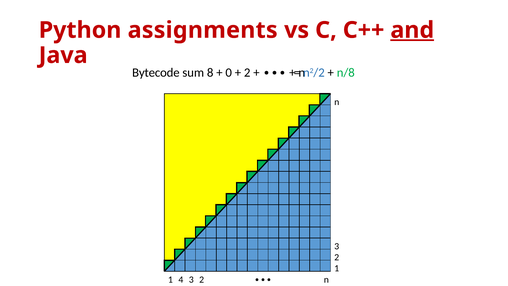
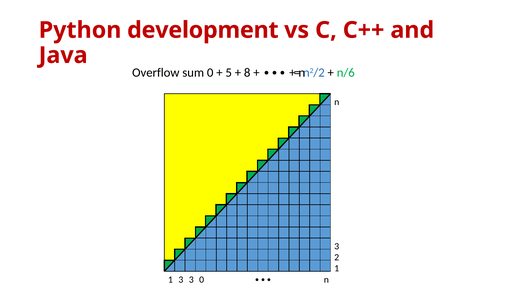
assignments: assignments -> development
and underline: present -> none
Bytecode: Bytecode -> Overflow
sum 8: 8 -> 0
0: 0 -> 5
2 at (247, 73): 2 -> 8
n/8: n/8 -> n/6
1 4: 4 -> 3
3 2: 2 -> 0
